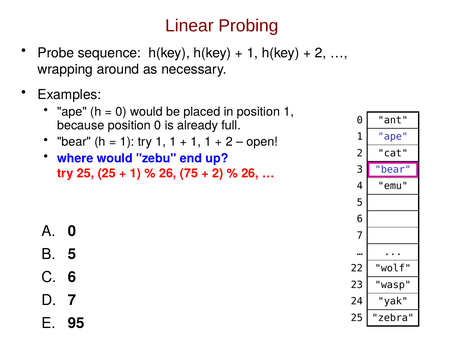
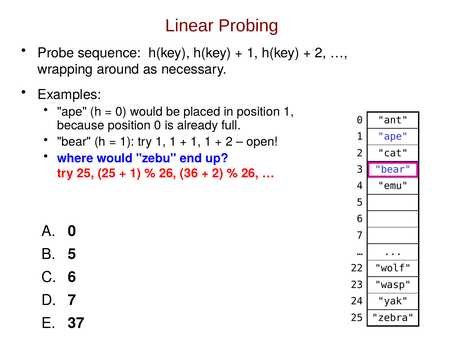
75: 75 -> 36
95: 95 -> 37
